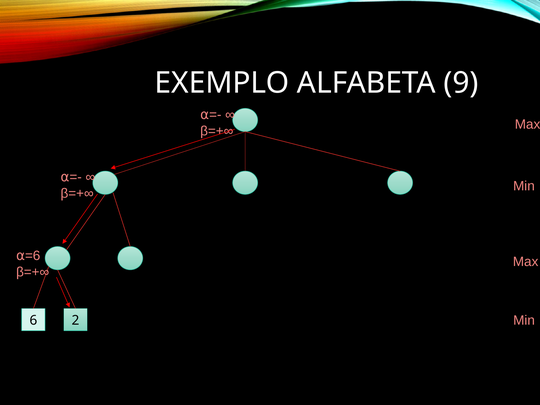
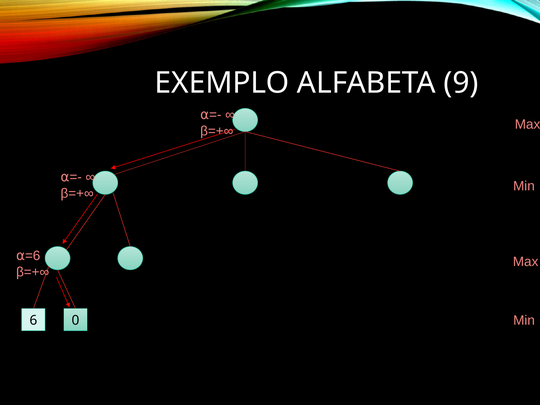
2: 2 -> 0
